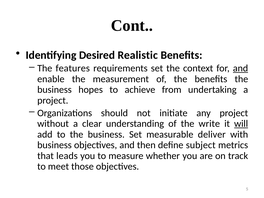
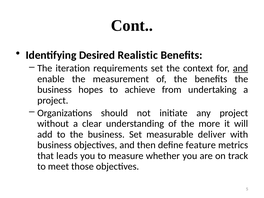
features: features -> iteration
write: write -> more
will underline: present -> none
subject: subject -> feature
